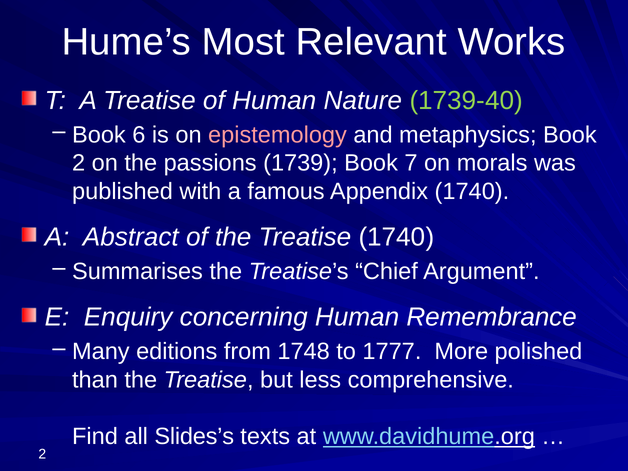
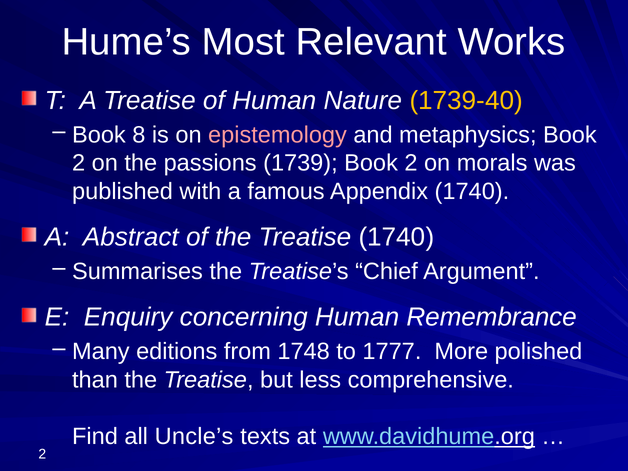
1739-40 colour: light green -> yellow
6: 6 -> 8
1739 Book 7: 7 -> 2
Slides’s: Slides’s -> Uncle’s
